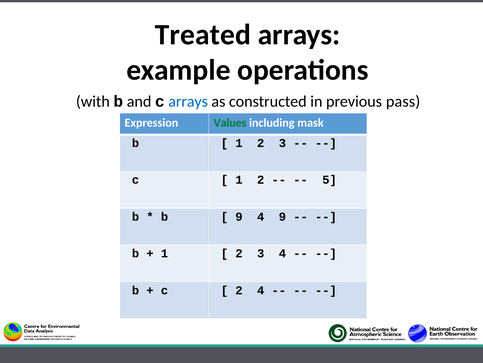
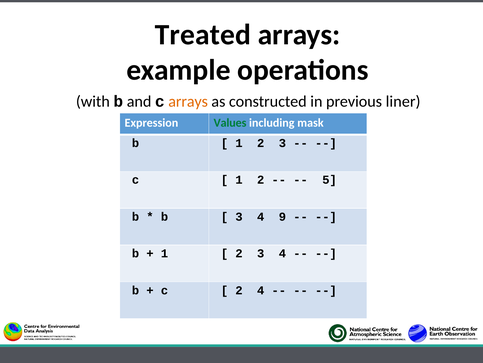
arrays at (188, 101) colour: blue -> orange
pass: pass -> liner
9 at (239, 216): 9 -> 3
